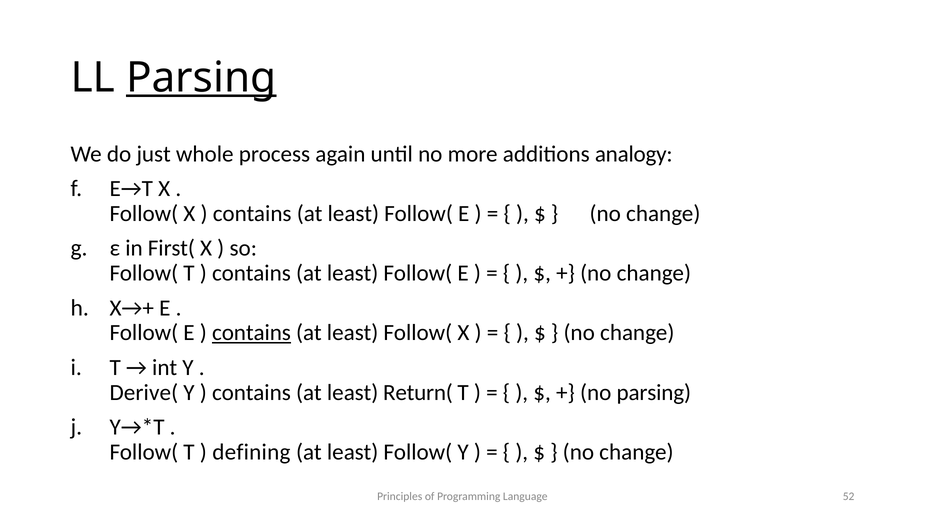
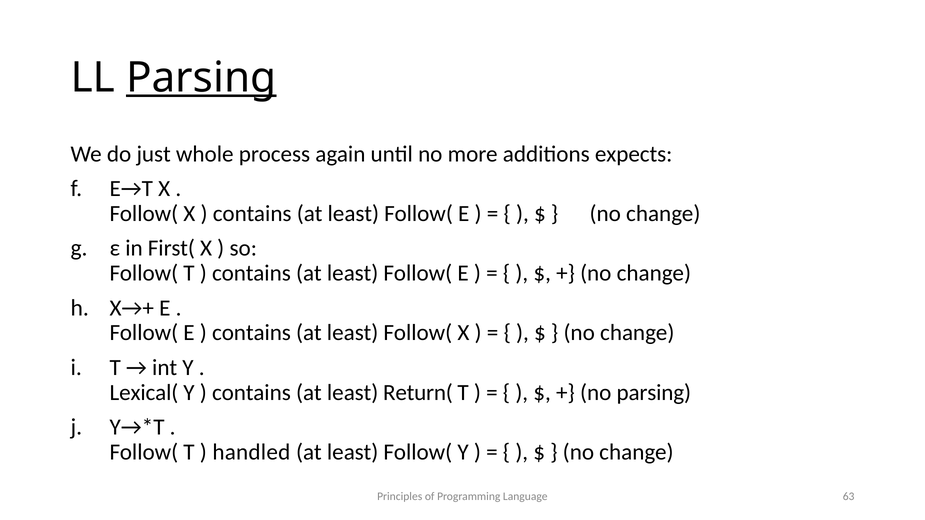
analogy: analogy -> expects
contains at (251, 333) underline: present -> none
Derive(: Derive( -> Lexical(
defining: defining -> handled
52: 52 -> 63
